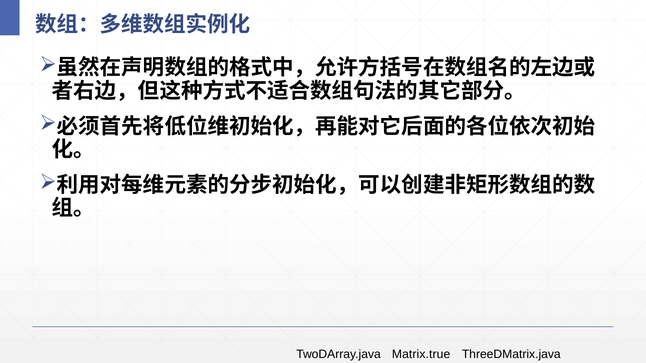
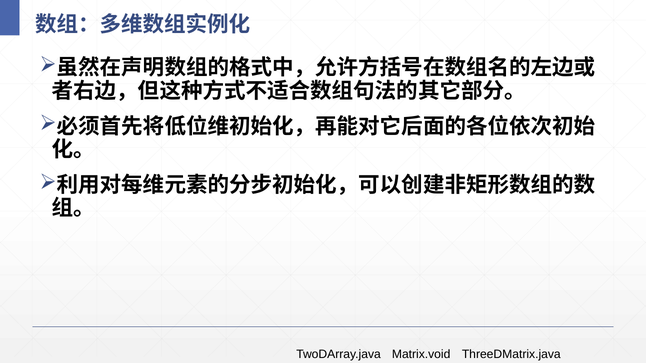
Matrix.true: Matrix.true -> Matrix.void
